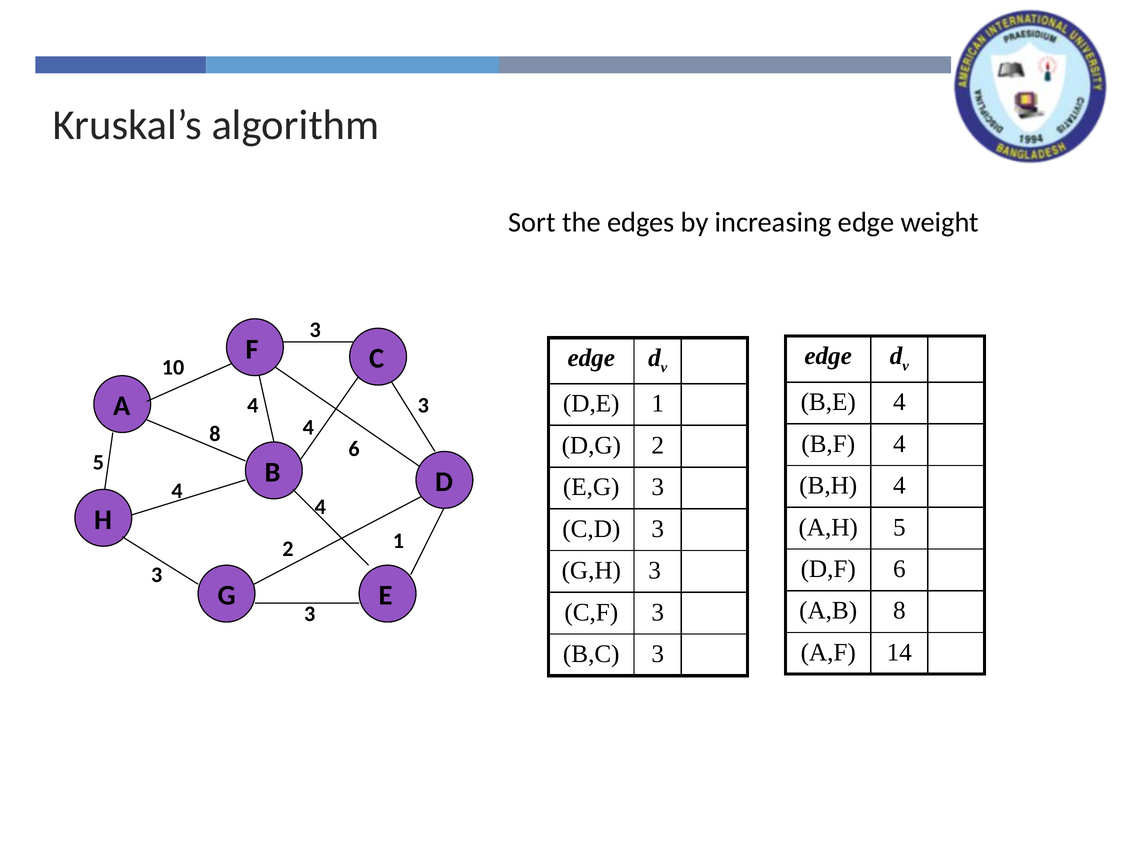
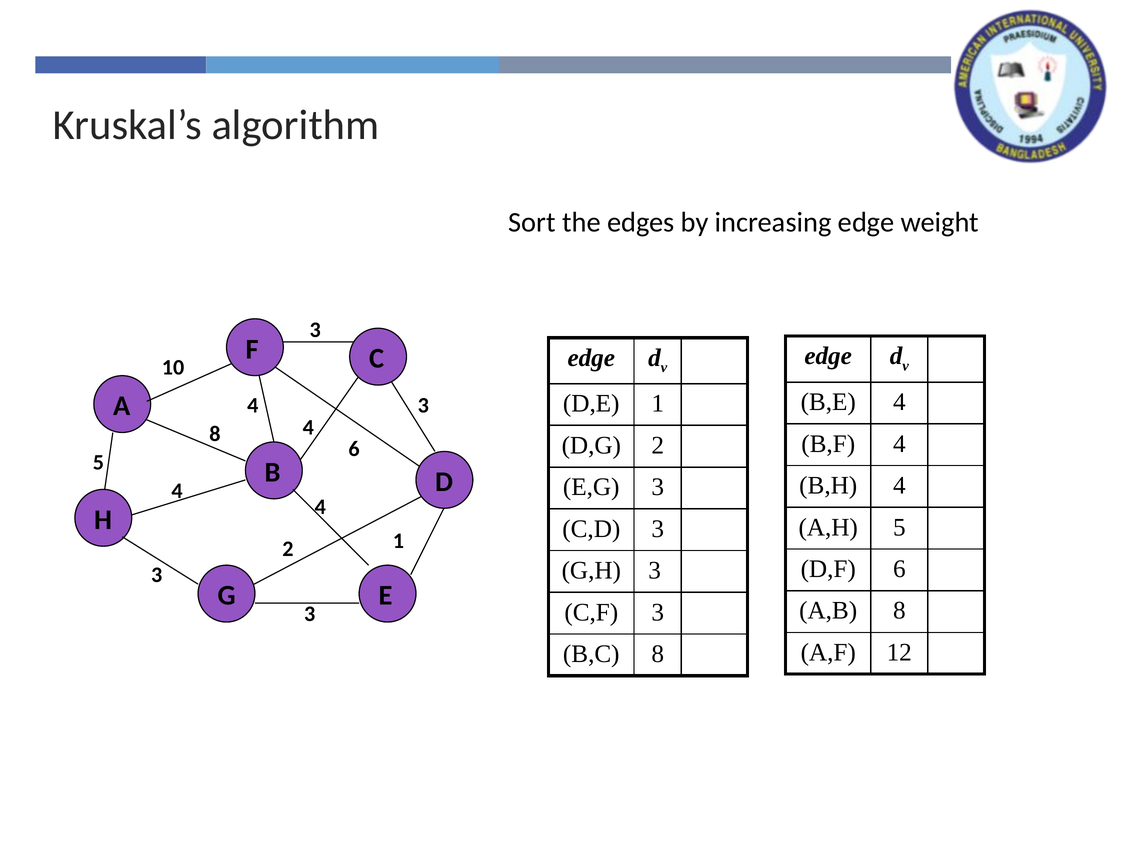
14: 14 -> 12
B,C 3: 3 -> 8
